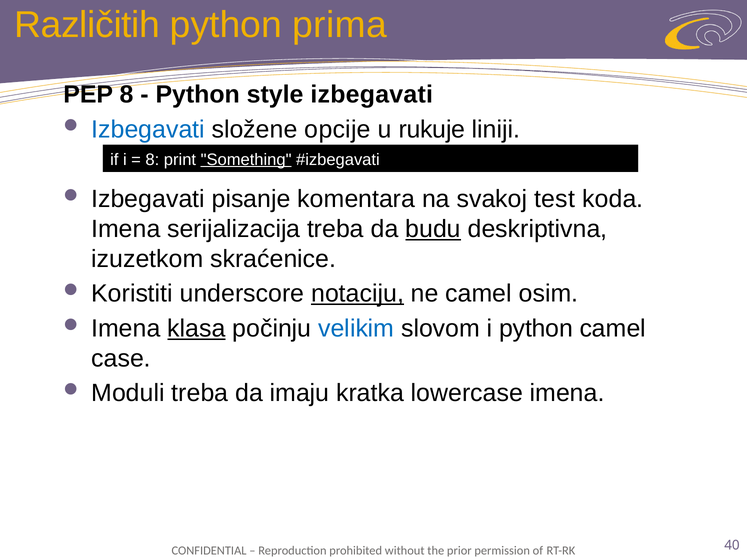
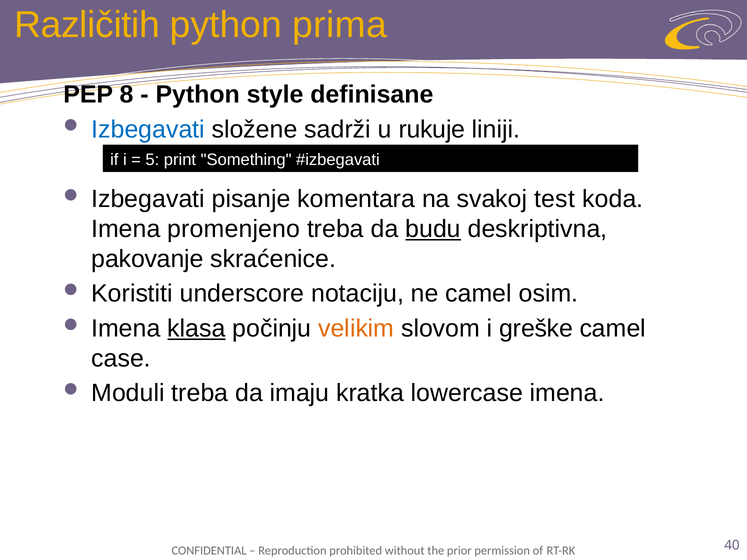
style izbegavati: izbegavati -> definisane
opcije: opcije -> sadrži
8 at (152, 160): 8 -> 5
Something underline: present -> none
serijalizacija: serijalizacija -> promenjeno
izuzetkom: izuzetkom -> pakovanje
notaciju underline: present -> none
velikim colour: blue -> orange
i python: python -> greške
